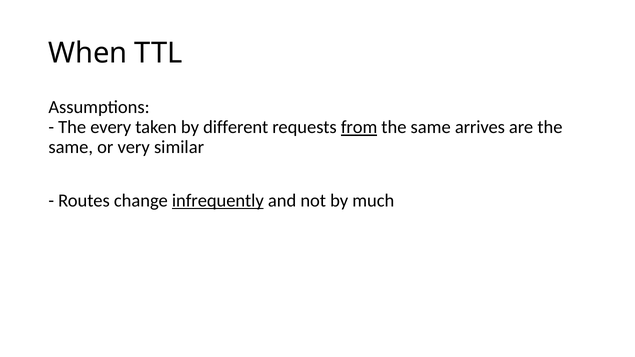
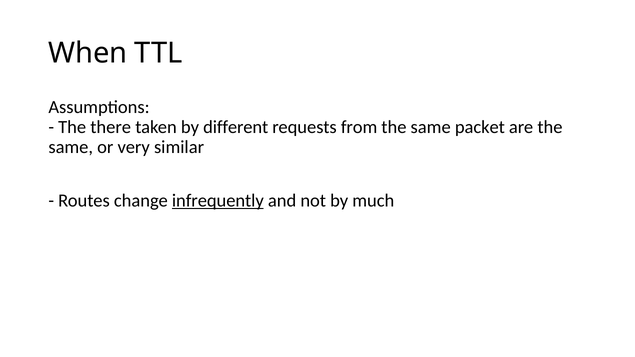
every: every -> there
from underline: present -> none
arrives: arrives -> packet
